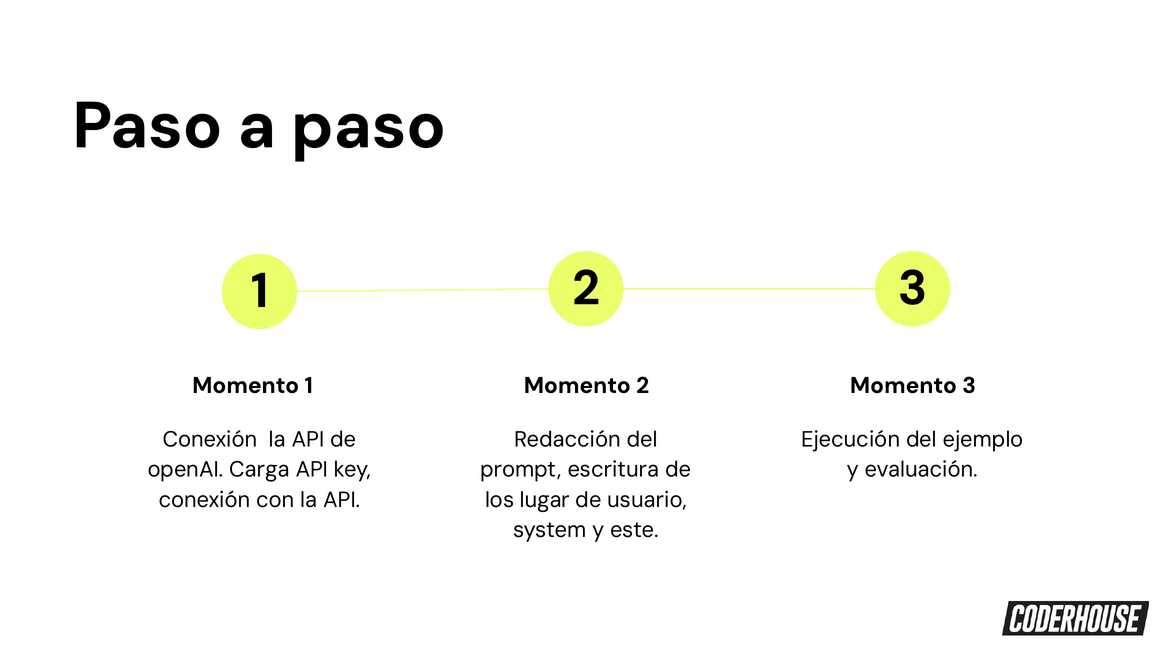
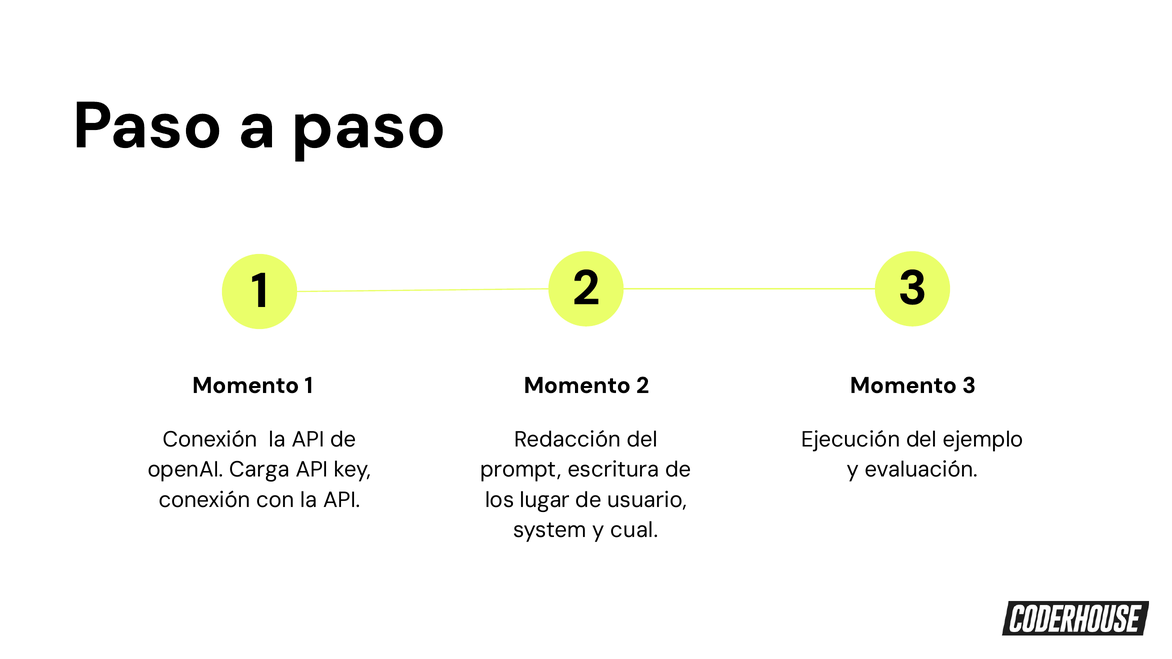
este: este -> cual
